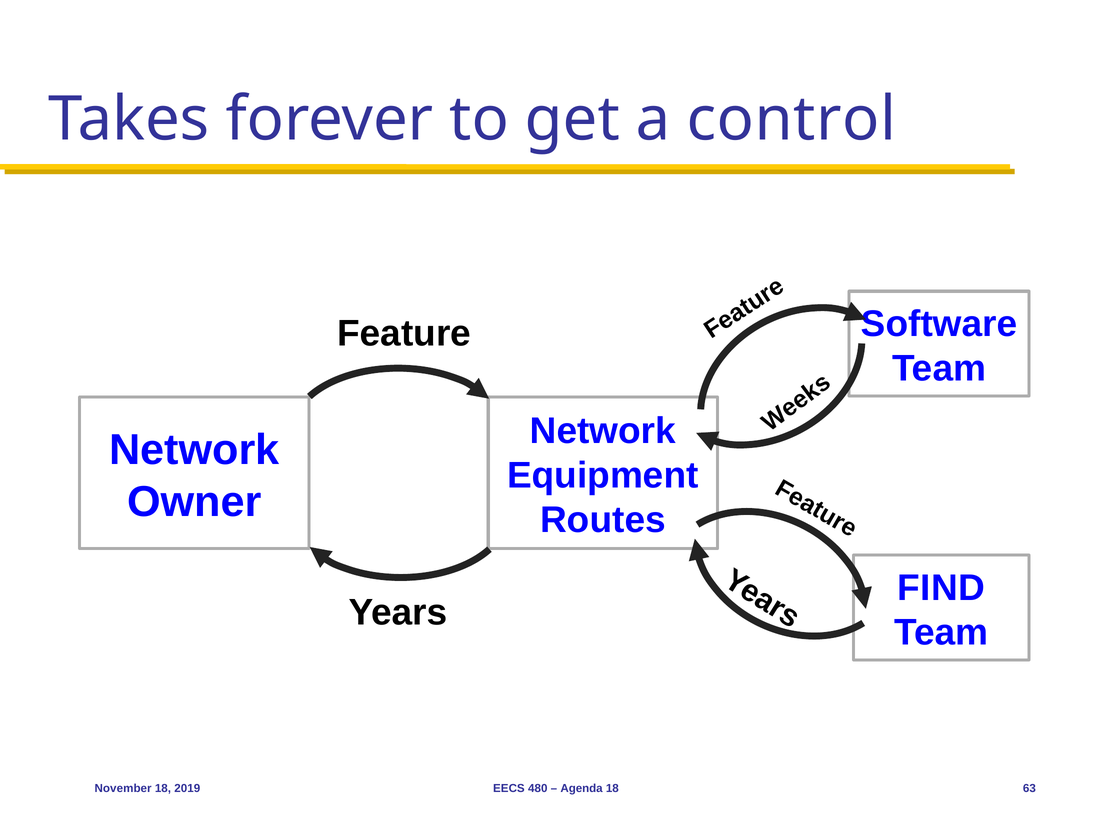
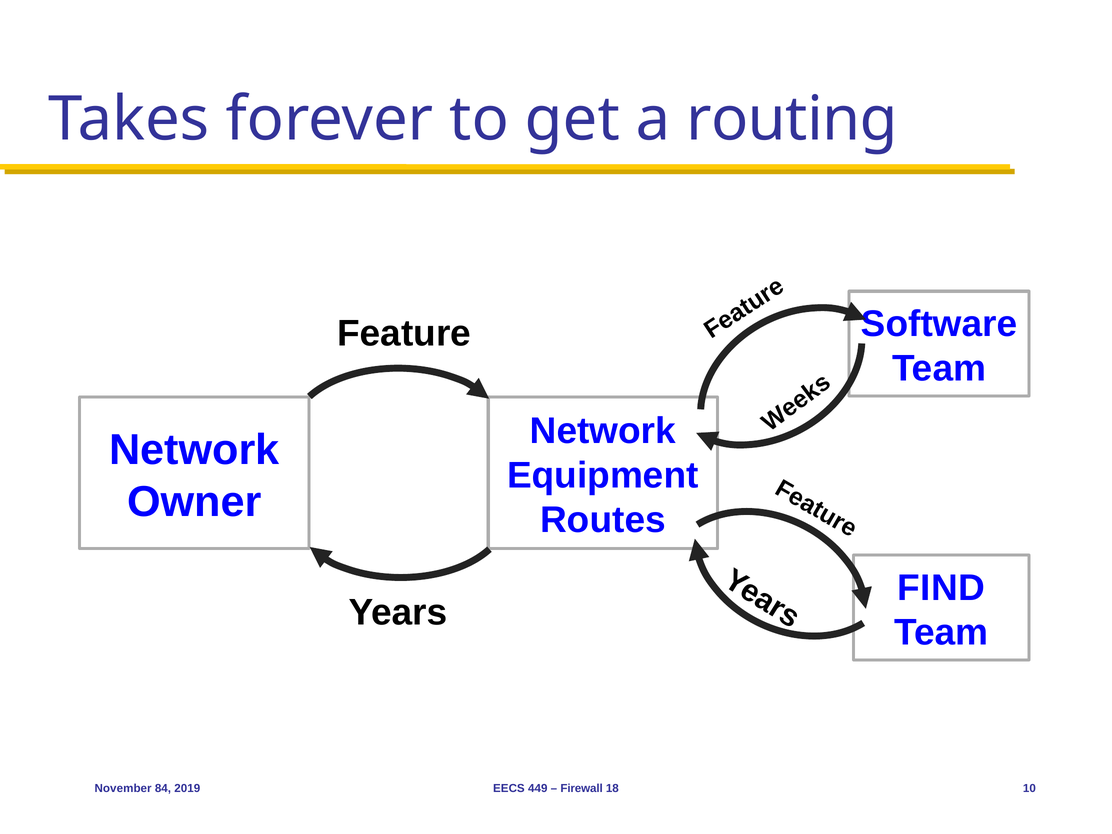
control: control -> routing
November 18: 18 -> 84
480: 480 -> 449
Agenda: Agenda -> Firewall
63: 63 -> 10
